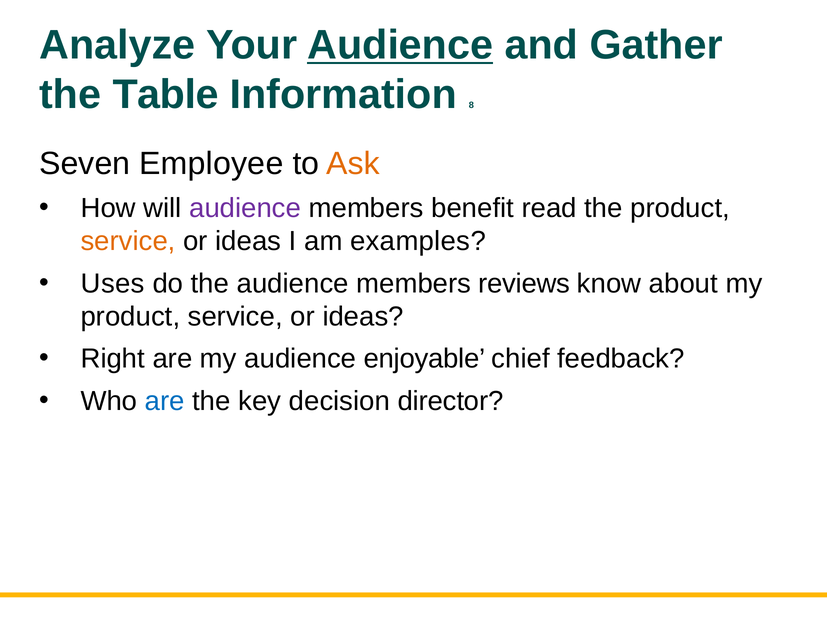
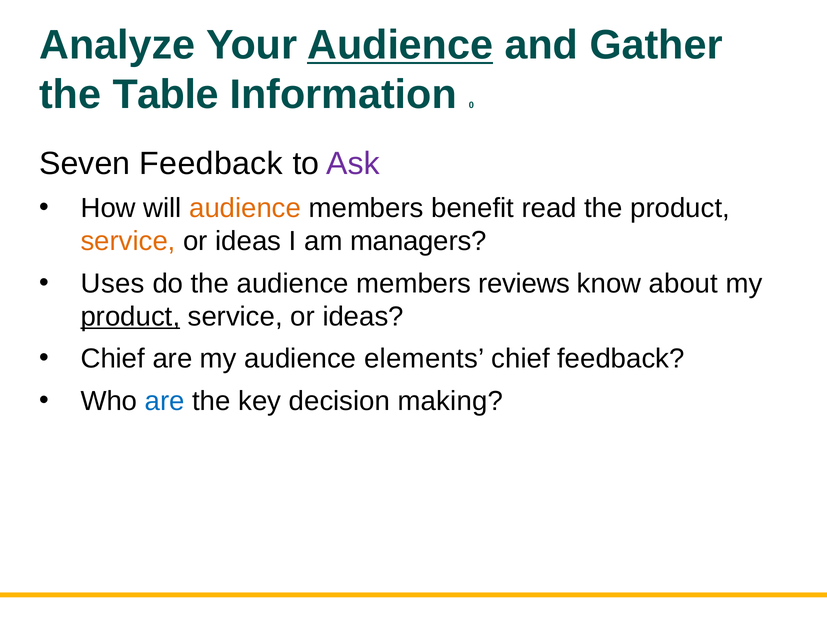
8: 8 -> 0
Seven Employee: Employee -> Feedback
Ask colour: orange -> purple
audience at (245, 208) colour: purple -> orange
examples: examples -> managers
product at (130, 317) underline: none -> present
Right at (113, 359): Right -> Chief
enjoyable: enjoyable -> elements
director: director -> making
